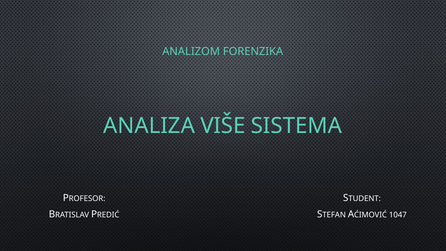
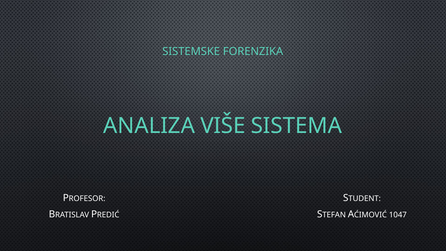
ANALIZOM: ANALIZOM -> SISTEMSKE
